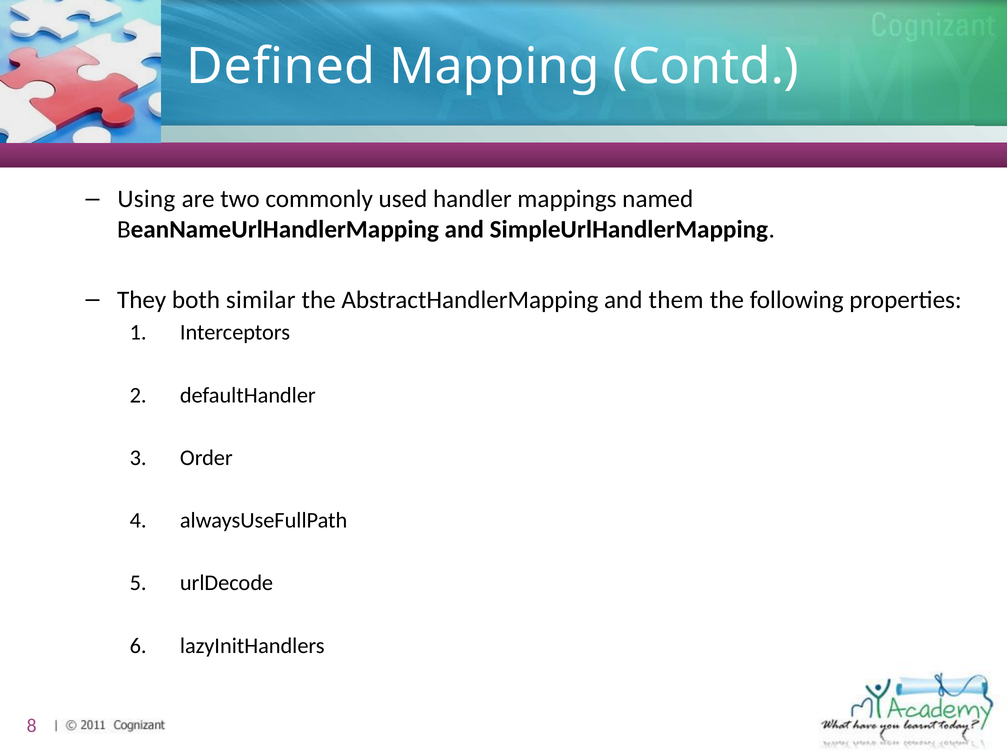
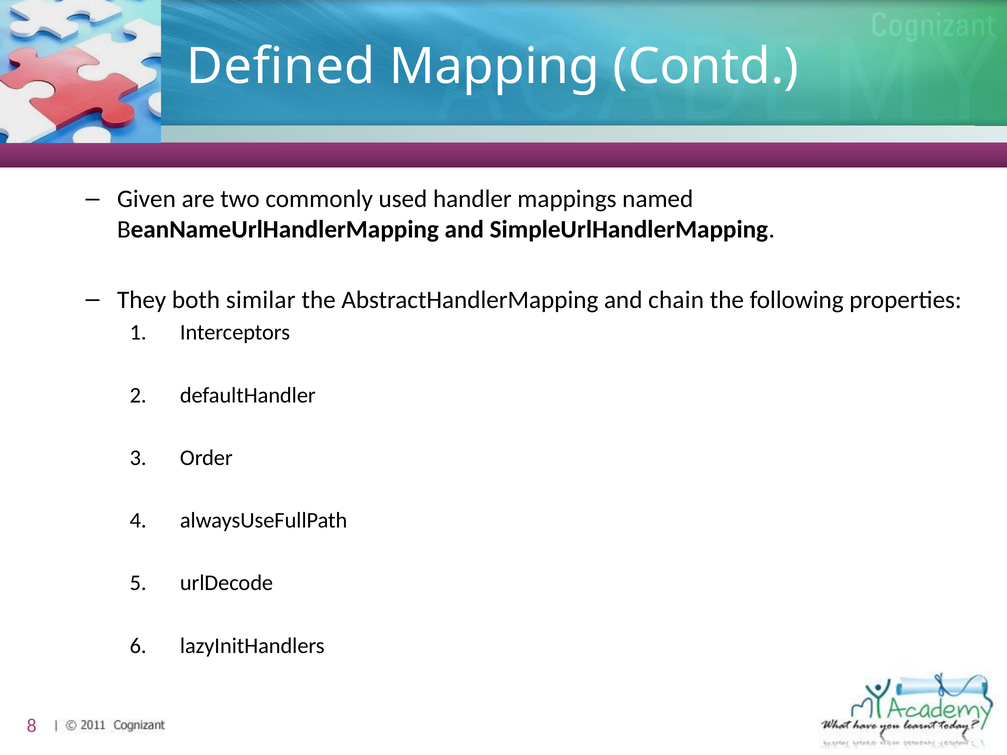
Using: Using -> Given
them: them -> chain
